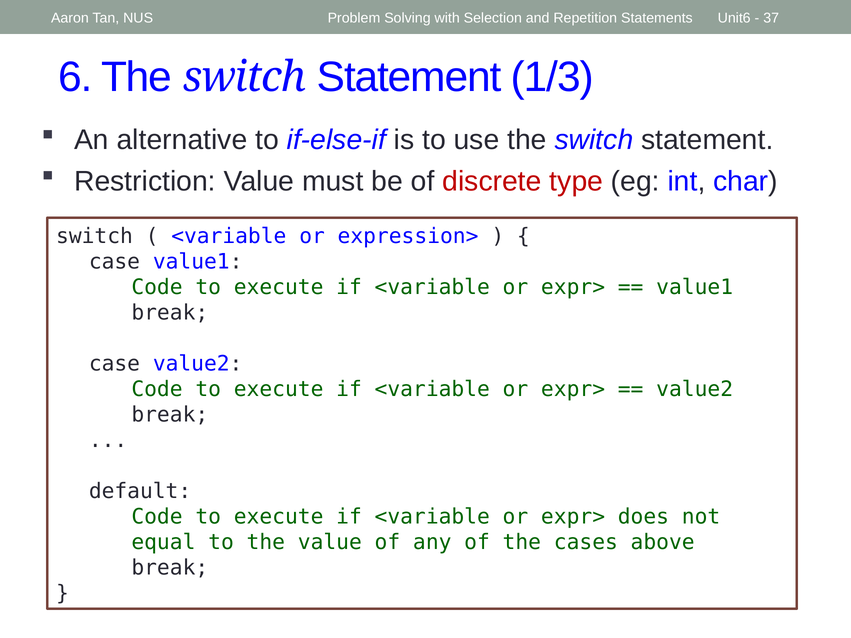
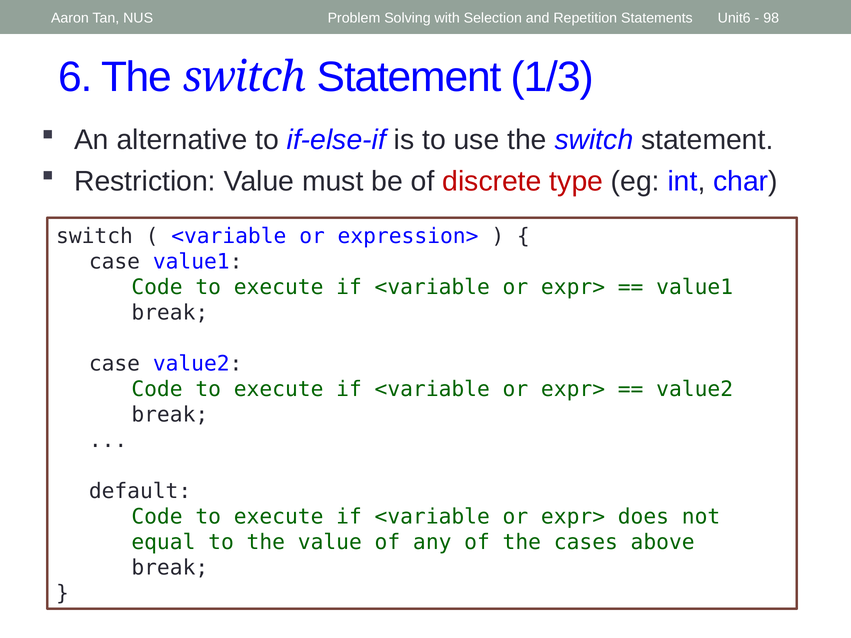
37: 37 -> 98
